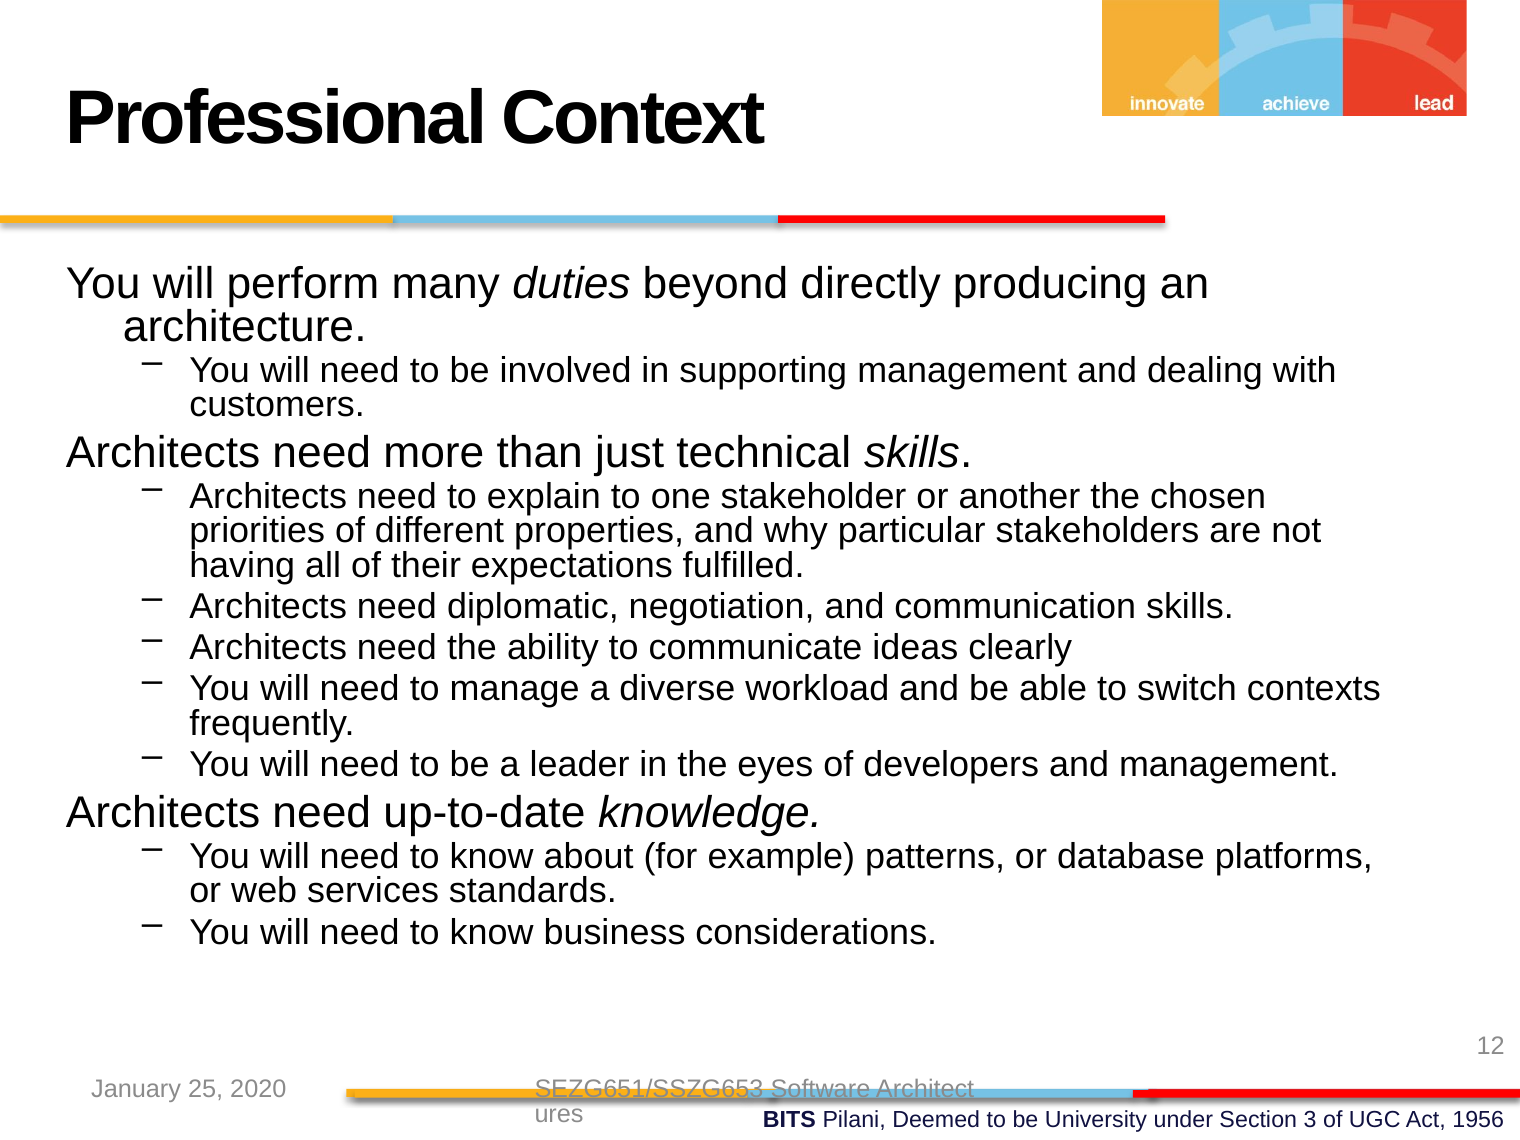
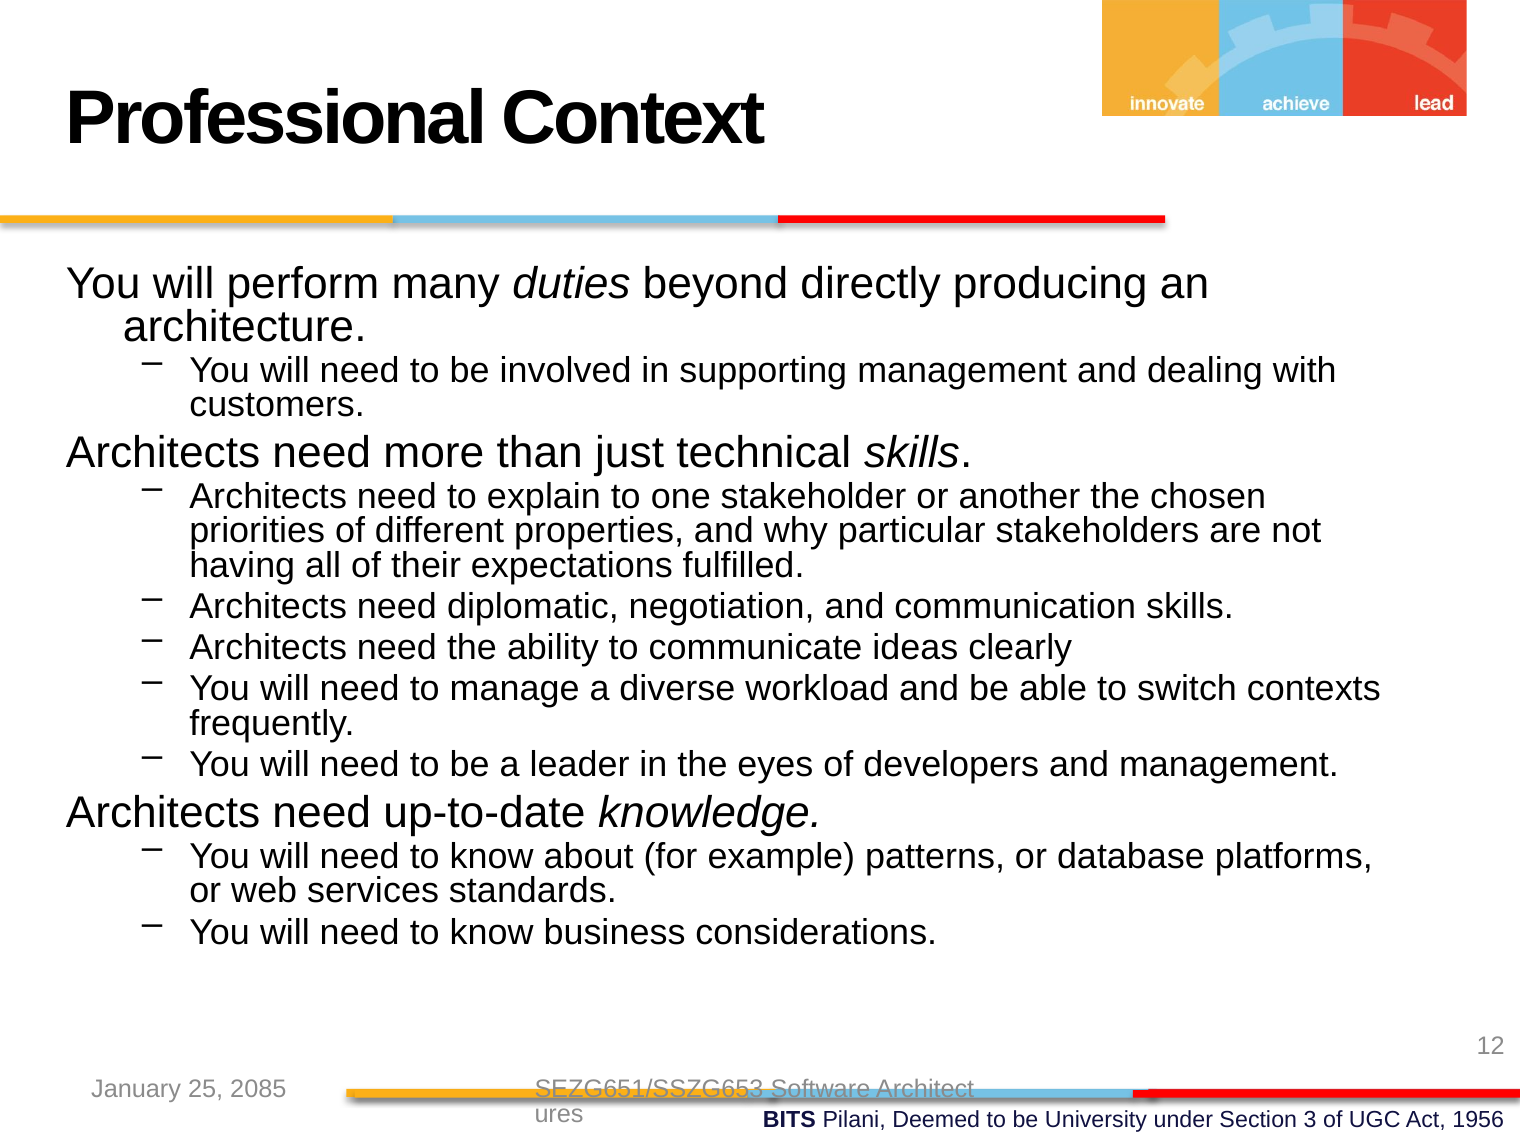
2020: 2020 -> 2085
